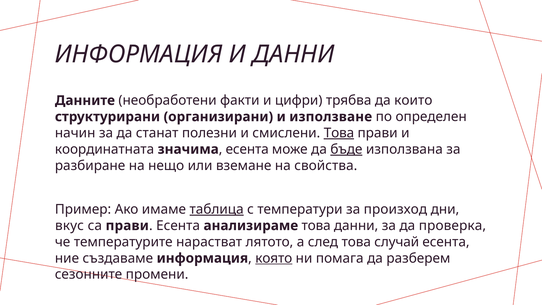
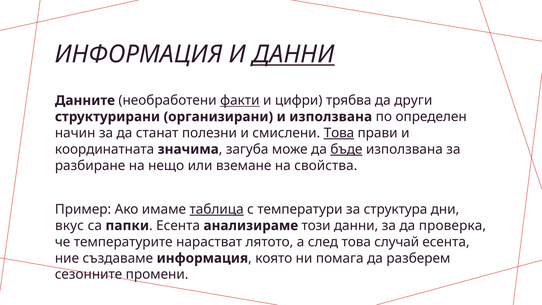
ДАННИ at (293, 54) underline: none -> present
факти underline: none -> present
които: които -> други
и използване: използване -> използвана
есента at (247, 149): есента -> загуба
произход: произход -> структура
са прави: прави -> папки
анализираме това: това -> този
която underline: present -> none
